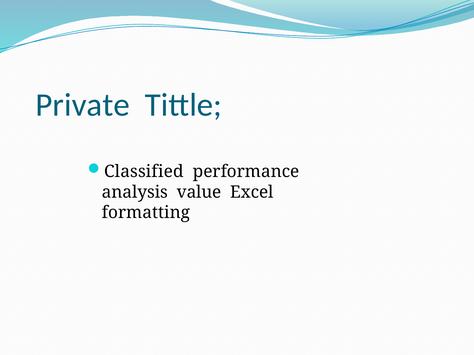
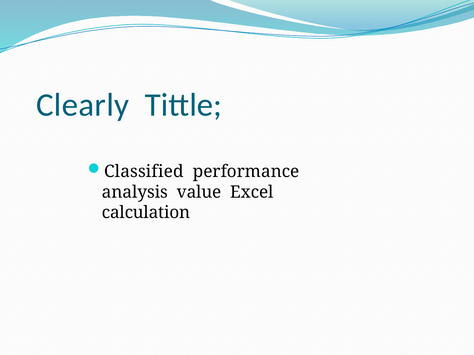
Private: Private -> Clearly
formatting: formatting -> calculation
